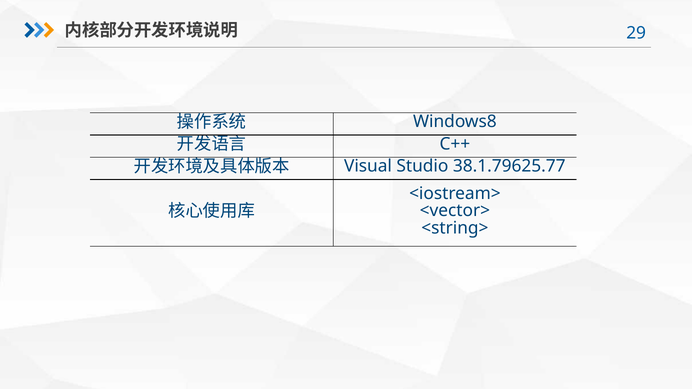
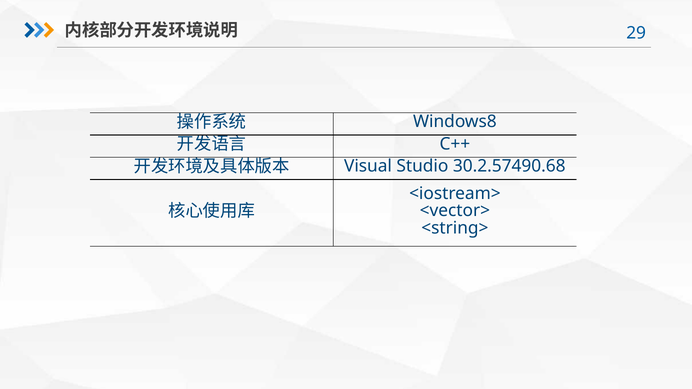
38.1.79625.77: 38.1.79625.77 -> 30.2.57490.68
